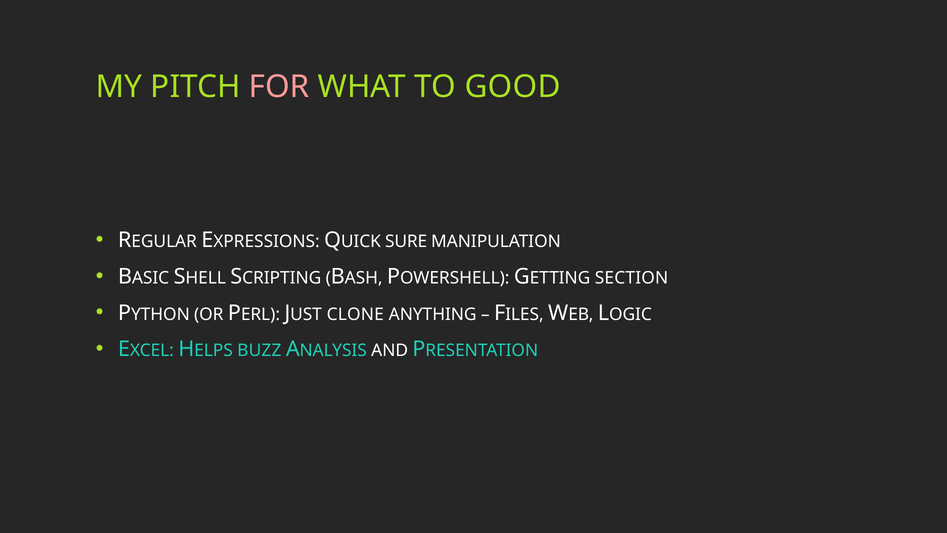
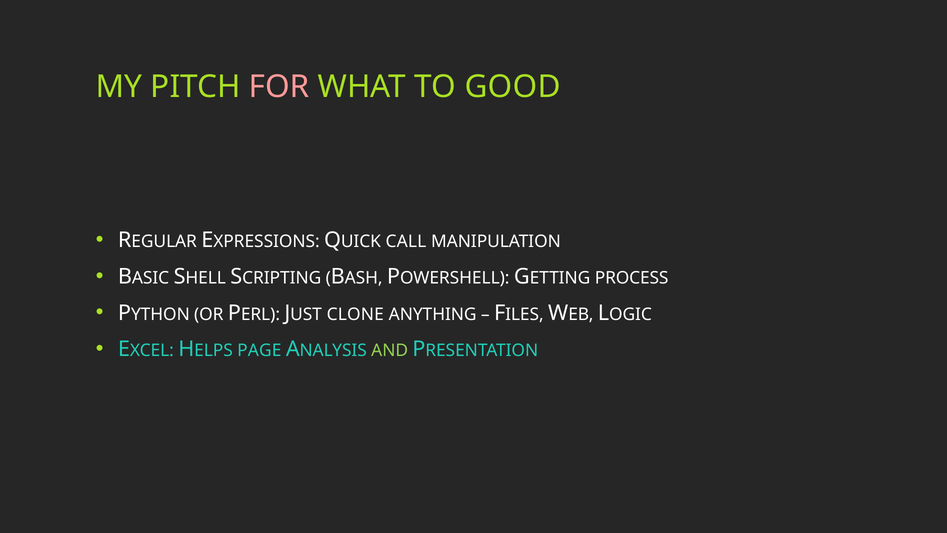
SURE: SURE -> CALL
SECTION: SECTION -> PROCESS
BUZZ: BUZZ -> PAGE
AND colour: white -> light green
